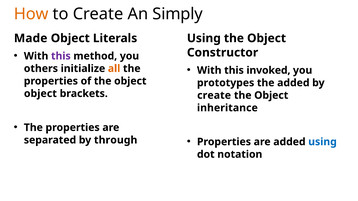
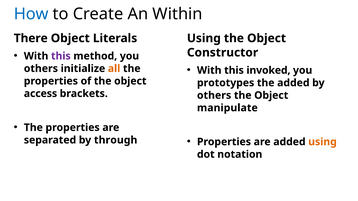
How colour: orange -> blue
Simply: Simply -> Within
Made: Made -> There
object at (40, 94): object -> access
create at (214, 96): create -> others
inheritance: inheritance -> manipulate
using at (322, 142) colour: blue -> orange
